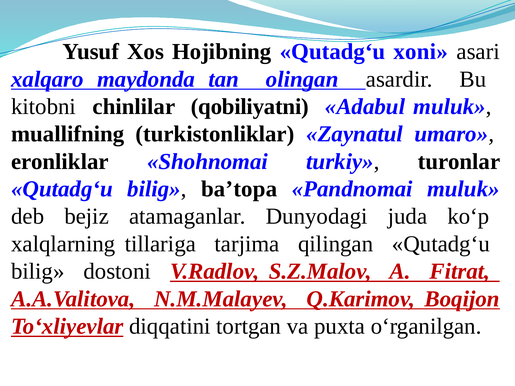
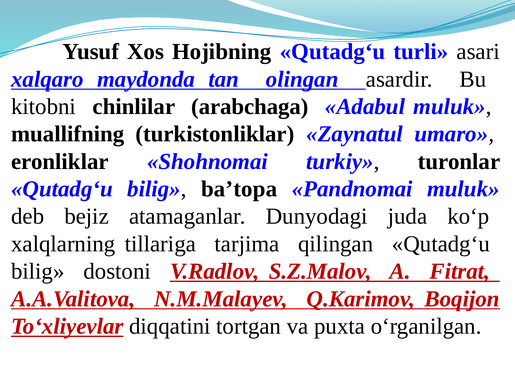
xoni: xoni -> turli
qobiliyatni: qobiliyatni -> arabchaga
